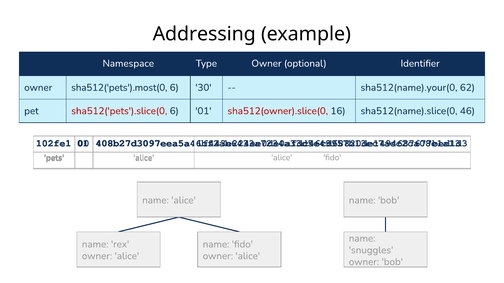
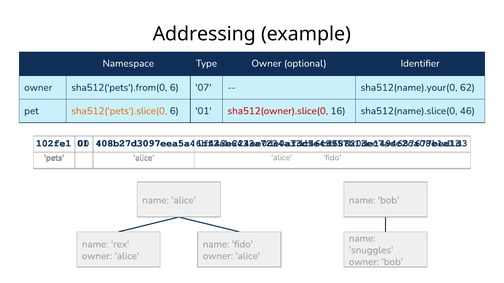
sha512('pets').most(0: sha512('pets').most(0 -> sha512('pets').from(0
30: 30 -> 07
sha512('pets').slice(0 colour: red -> orange
